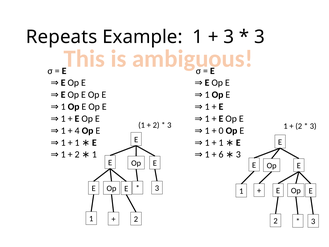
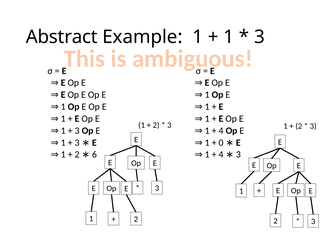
Repeats: Repeats -> Abstract
3 at (229, 37): 3 -> 1
4 at (77, 131): 4 -> 3
0 at (221, 131): 0 -> 4
1 at (77, 142): 1 -> 3
1 at (221, 142): 1 -> 0
1 at (94, 154): 1 -> 6
6 at (221, 154): 6 -> 4
